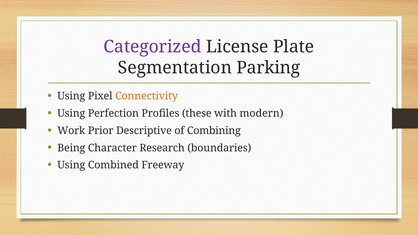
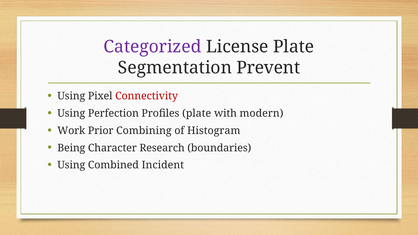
Parking: Parking -> Prevent
Connectivity colour: orange -> red
Profiles these: these -> plate
Descriptive: Descriptive -> Combining
Combining: Combining -> Histogram
Freeway: Freeway -> Incident
